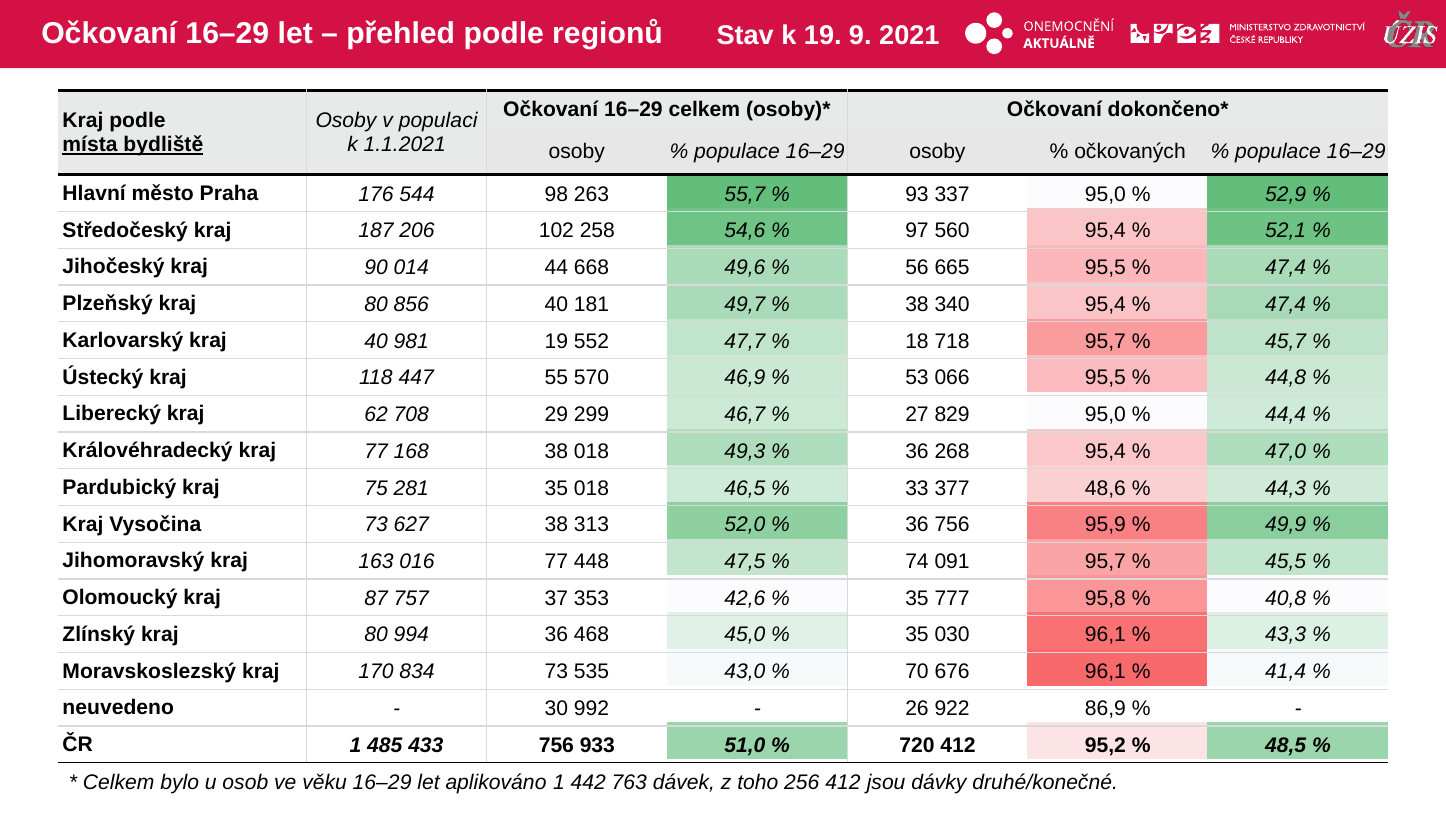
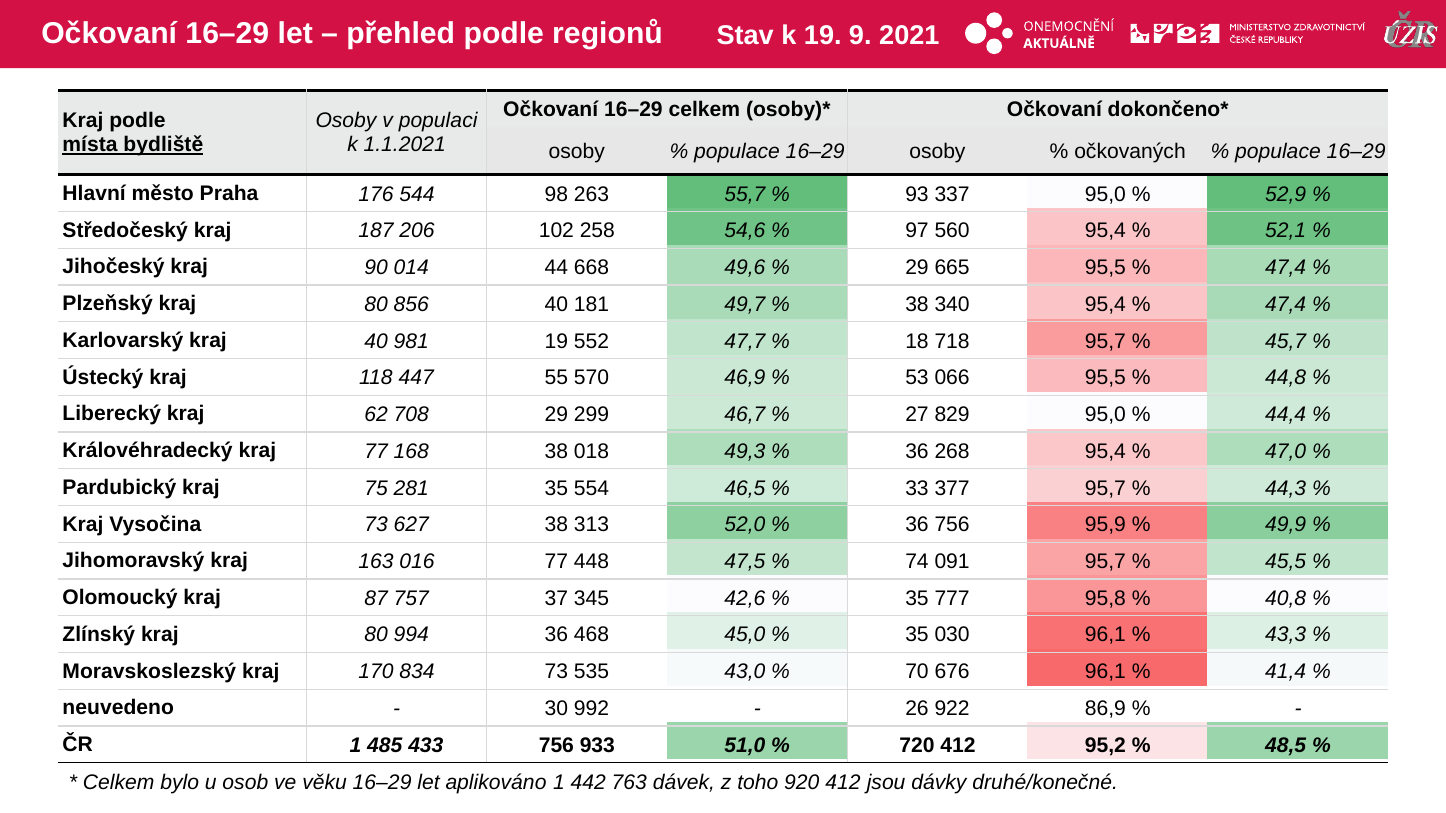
56 at (917, 268): 56 -> 29
35 018: 018 -> 554
377 48,6: 48,6 -> 95,7
353: 353 -> 345
256: 256 -> 920
